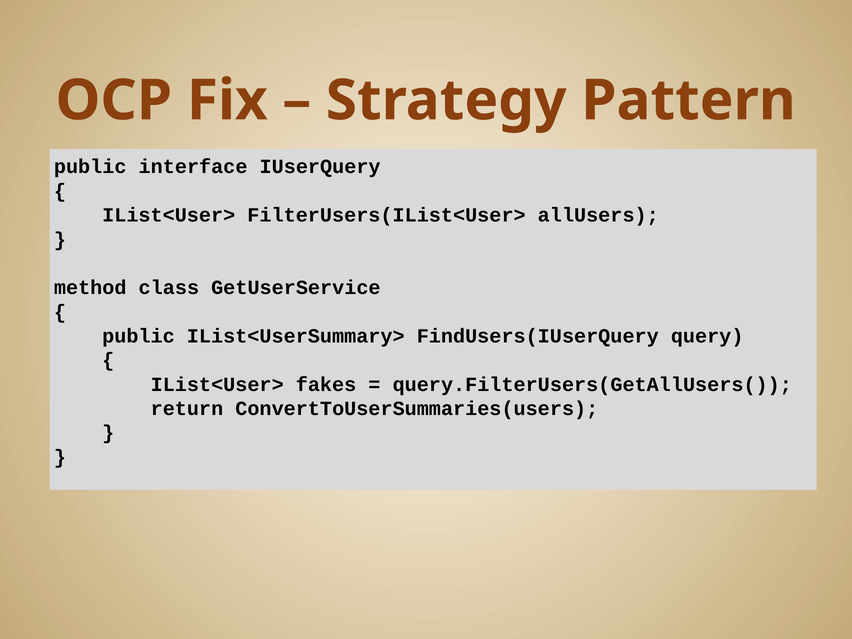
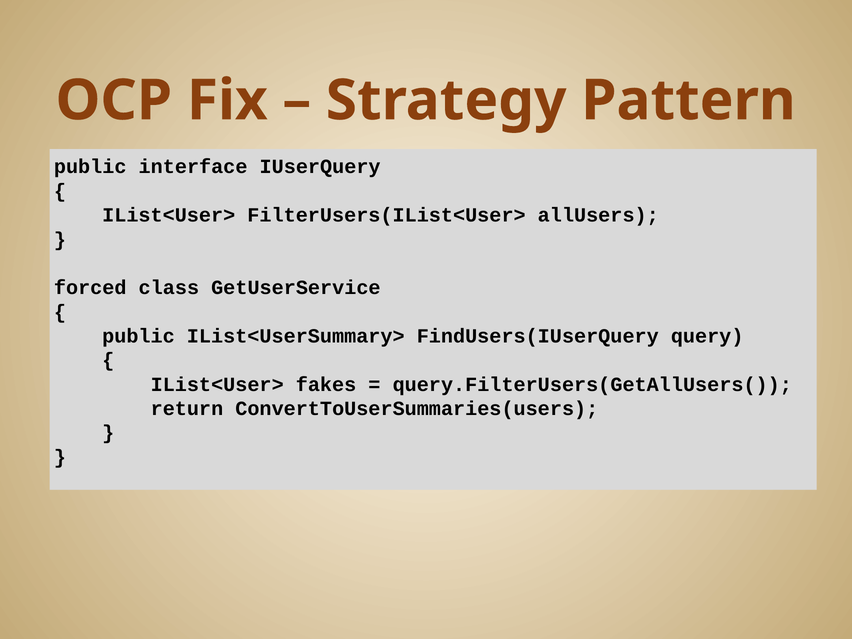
method: method -> forced
